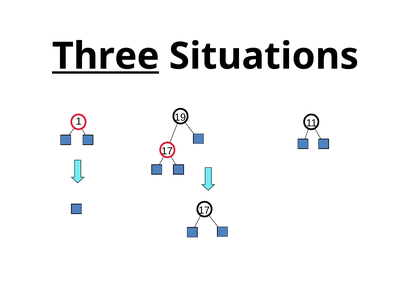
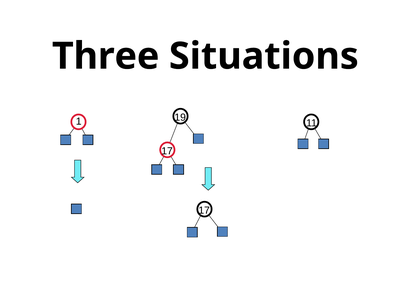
Three underline: present -> none
